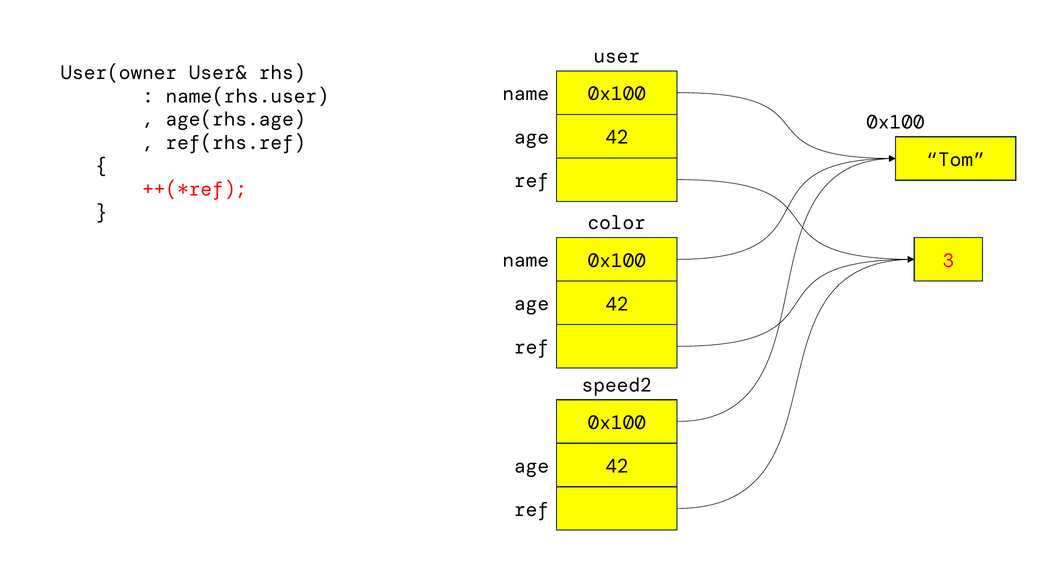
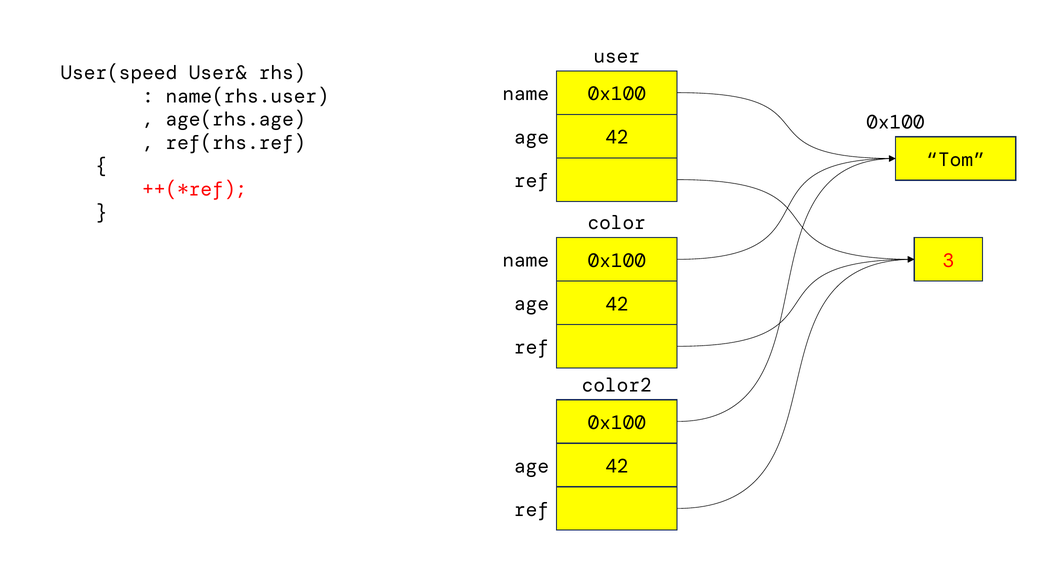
User(owner: User(owner -> User(speed
speed2: speed2 -> color2
